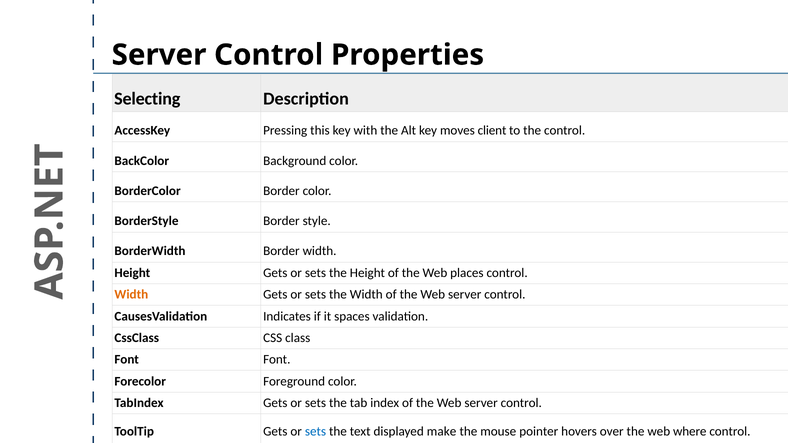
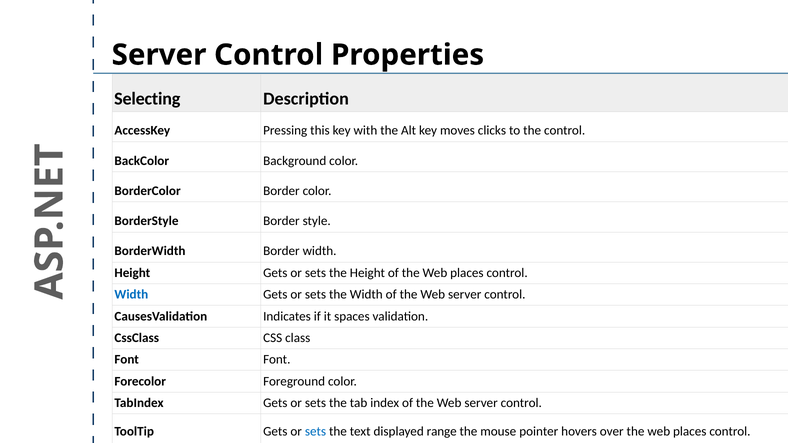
client: client -> clicks
Width at (131, 295) colour: orange -> blue
make: make -> range
over the web where: where -> places
